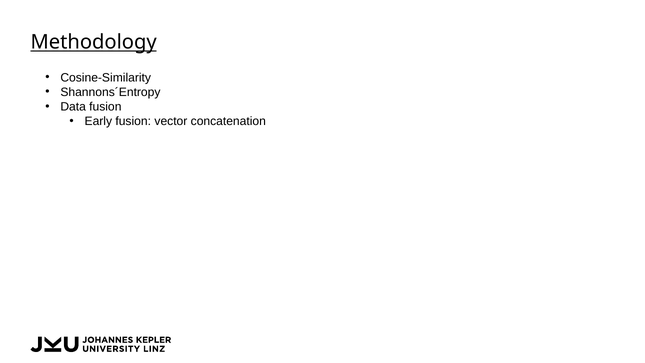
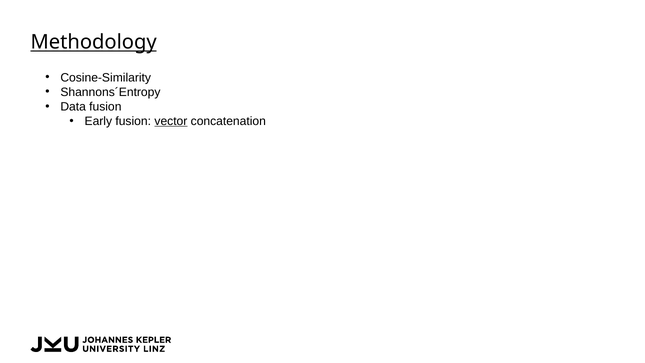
vector underline: none -> present
